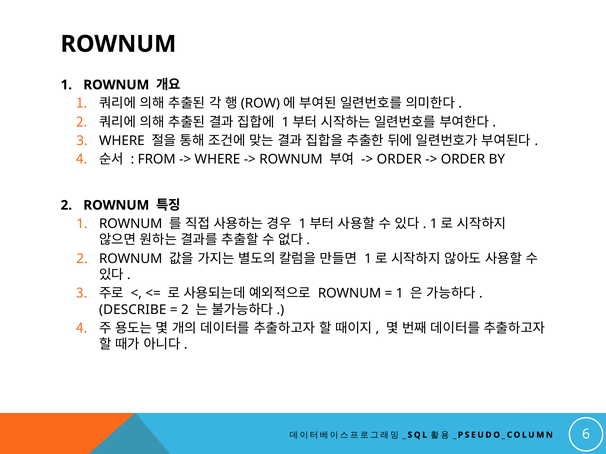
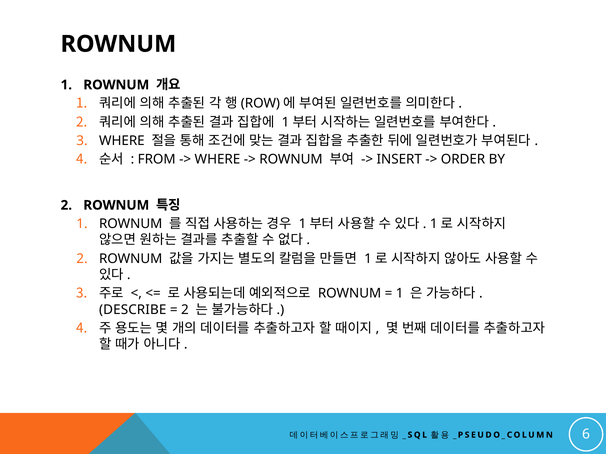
ORDER at (399, 160): ORDER -> INSERT
